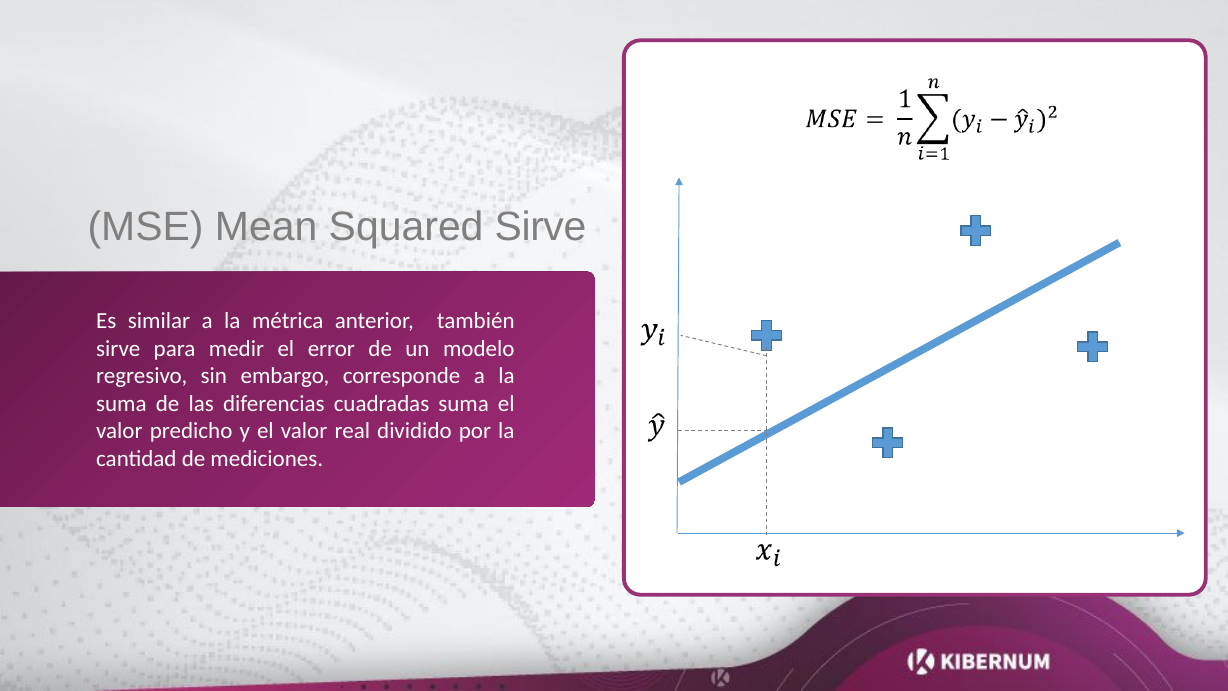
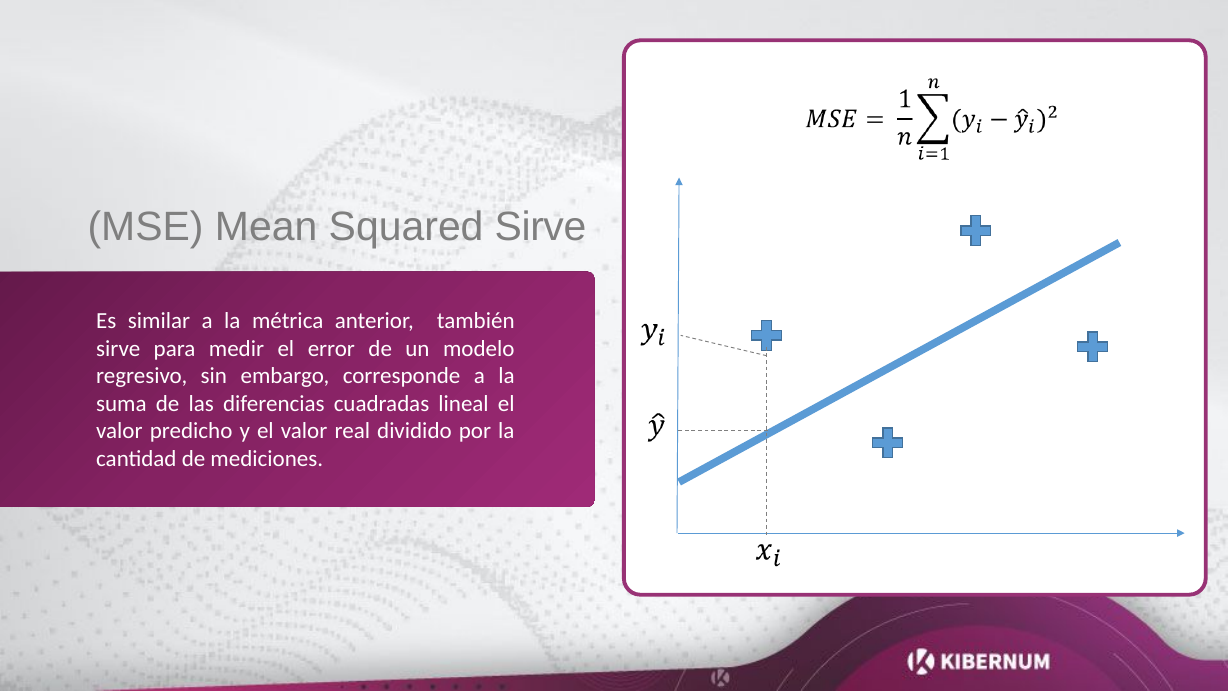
cuadradas suma: suma -> lineal
